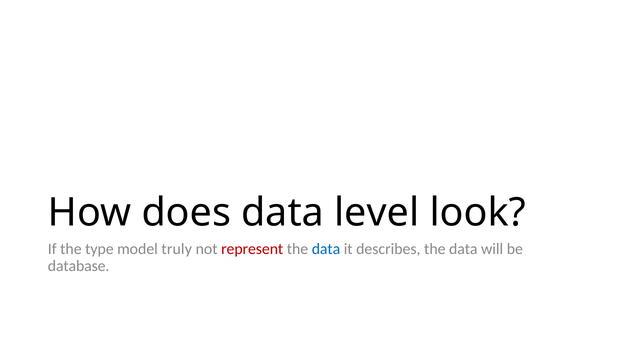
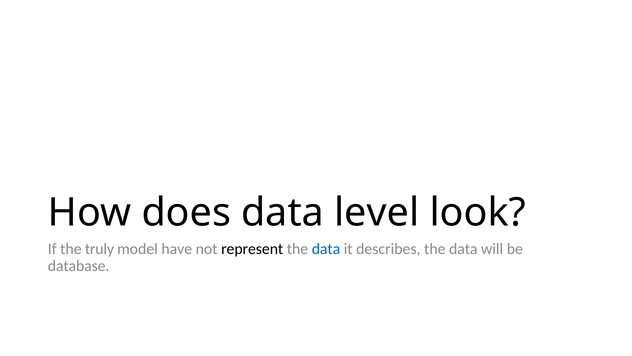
type: type -> truly
truly: truly -> have
represent colour: red -> black
